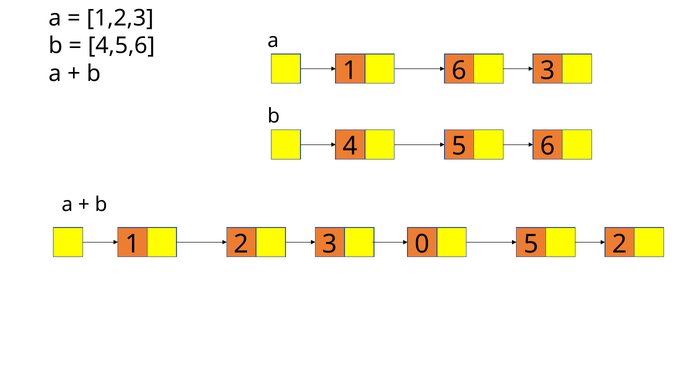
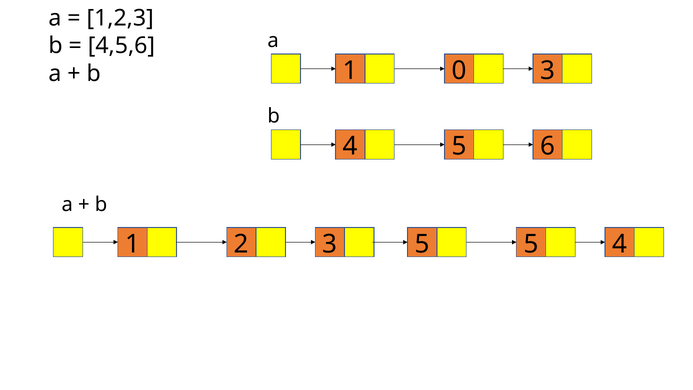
1 6: 6 -> 0
3 0: 0 -> 5
5 2: 2 -> 4
